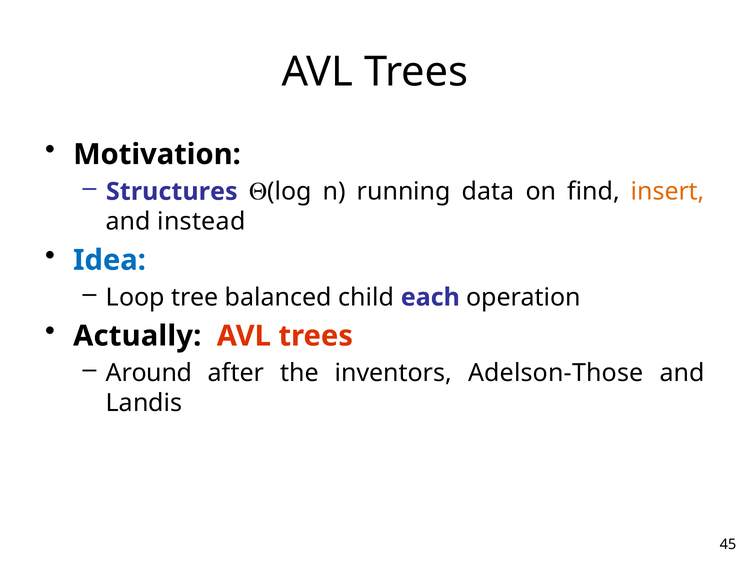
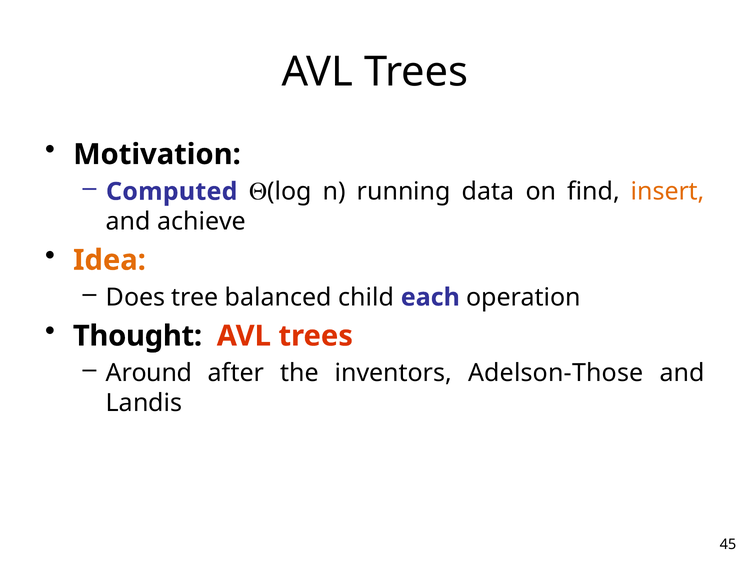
Structures: Structures -> Computed
instead: instead -> achieve
Idea colour: blue -> orange
Loop: Loop -> Does
Actually: Actually -> Thought
